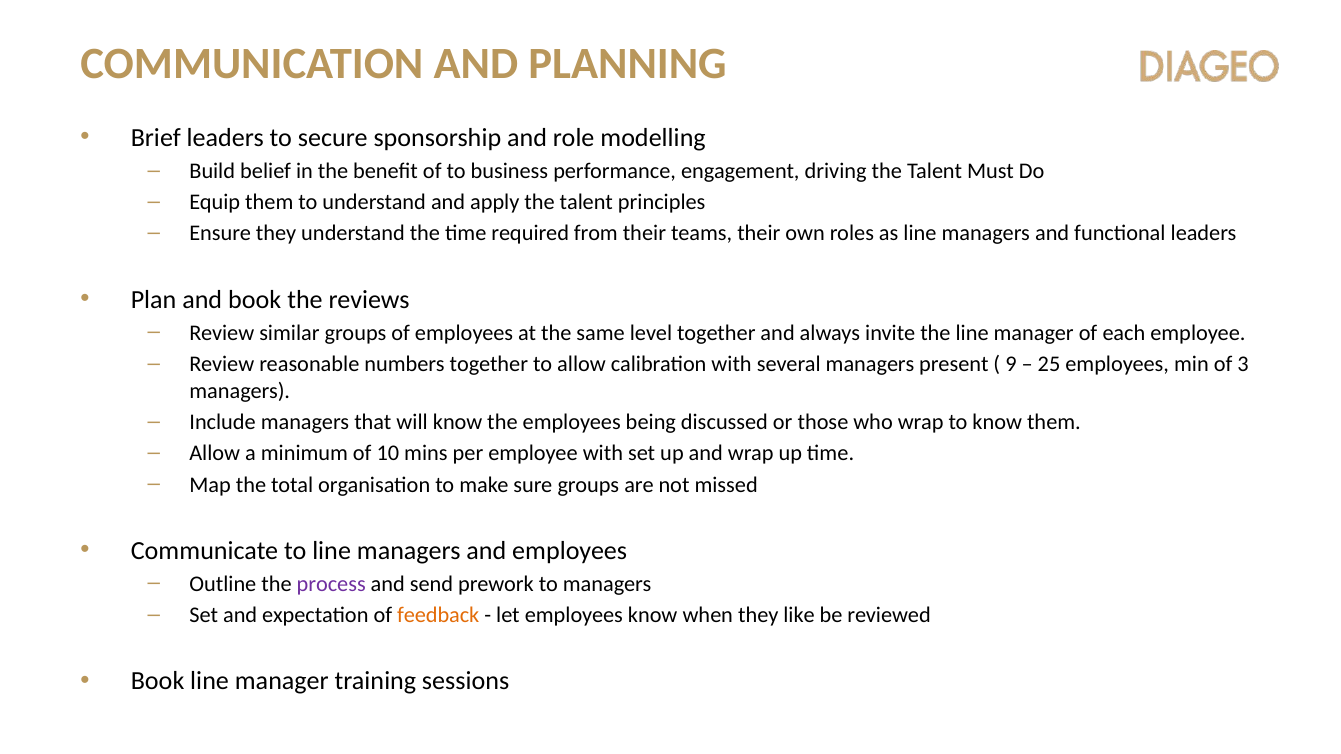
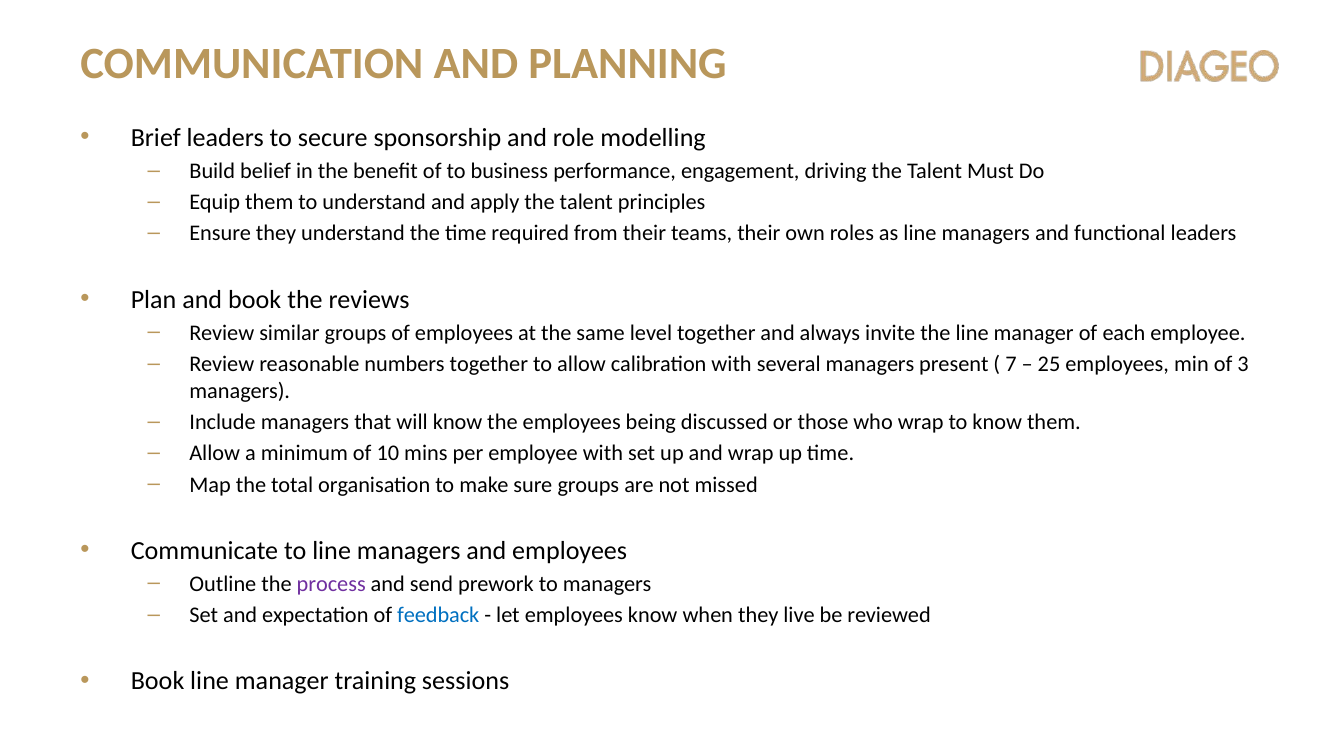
9: 9 -> 7
feedback colour: orange -> blue
like: like -> live
